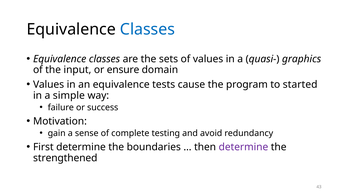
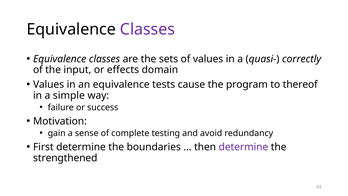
Classes at (147, 29) colour: blue -> purple
graphics: graphics -> correctly
ensure: ensure -> effects
started: started -> thereof
